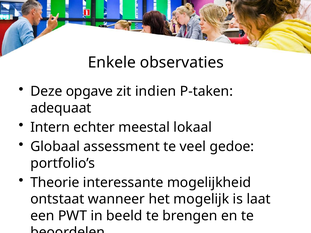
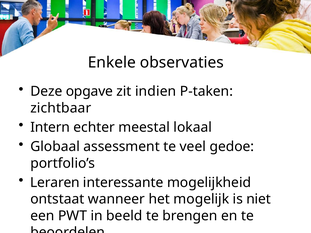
adequaat: adequaat -> zichtbaar
Theorie: Theorie -> Leraren
laat: laat -> niet
